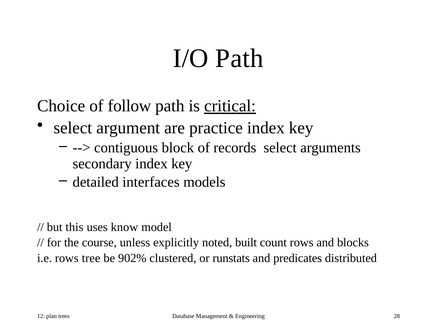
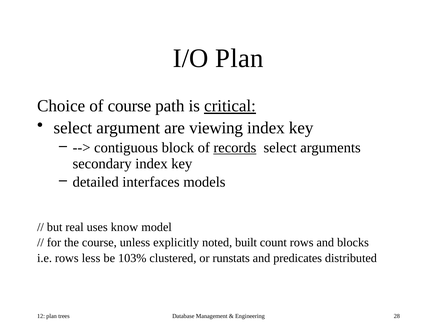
I/O Path: Path -> Plan
of follow: follow -> course
practice: practice -> viewing
records underline: none -> present
this: this -> real
tree: tree -> less
902%: 902% -> 103%
